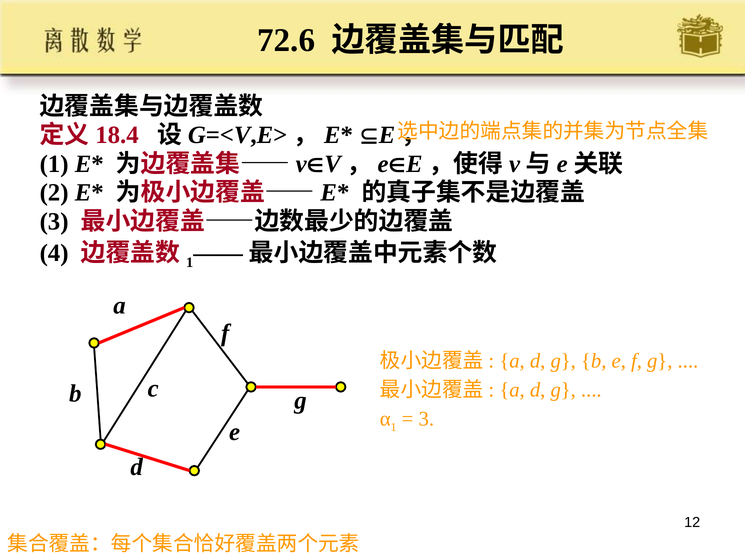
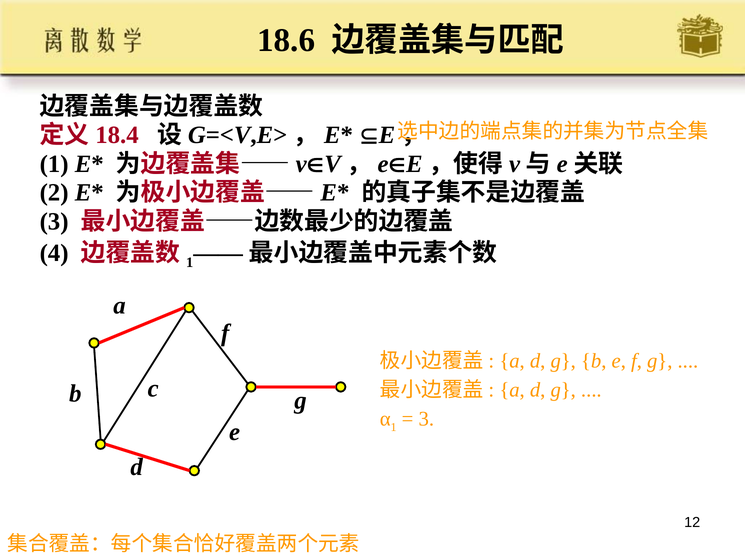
72.6: 72.6 -> 18.6
